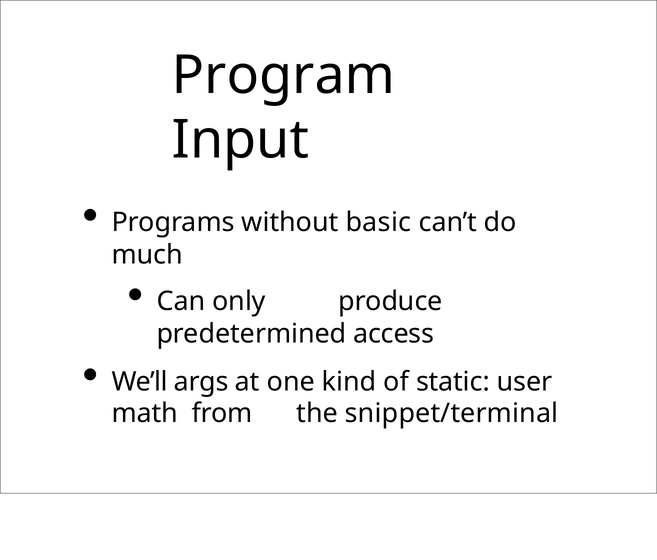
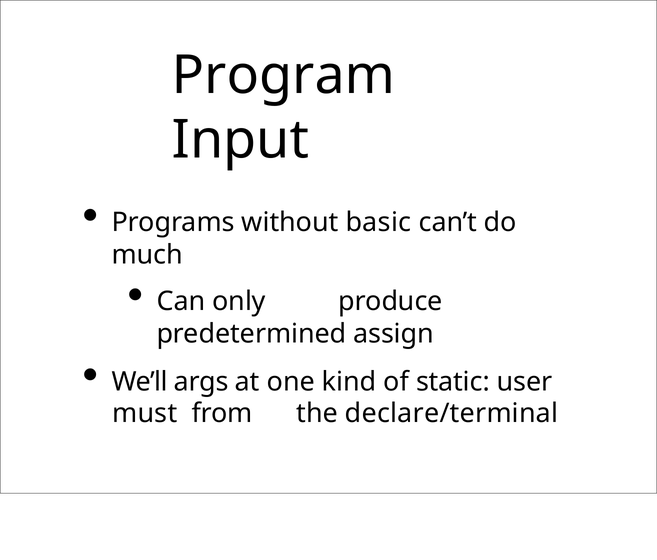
access: access -> assign
math: math -> must
snippet/terminal: snippet/terminal -> declare/terminal
